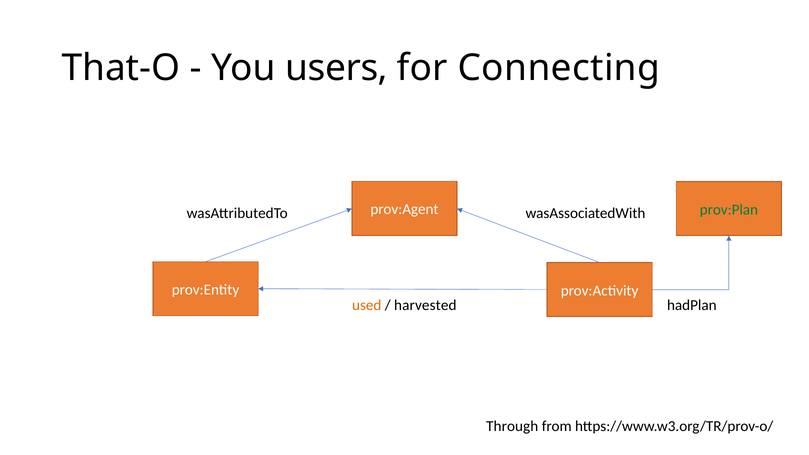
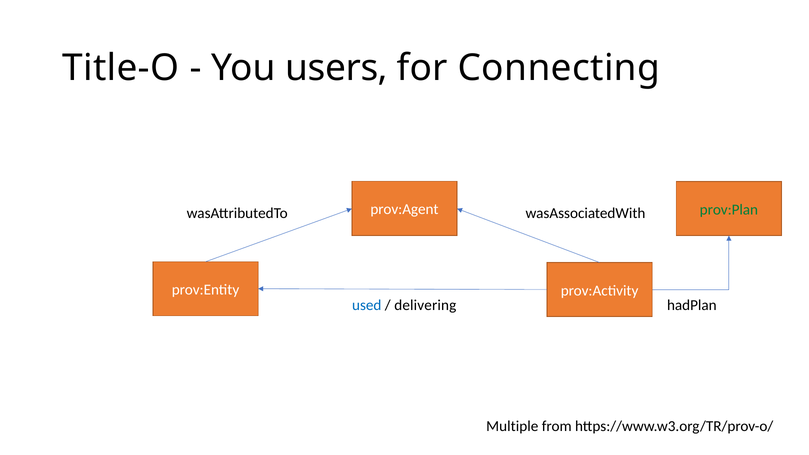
That-O: That-O -> Title-O
used colour: orange -> blue
harvested: harvested -> delivering
Through: Through -> Multiple
